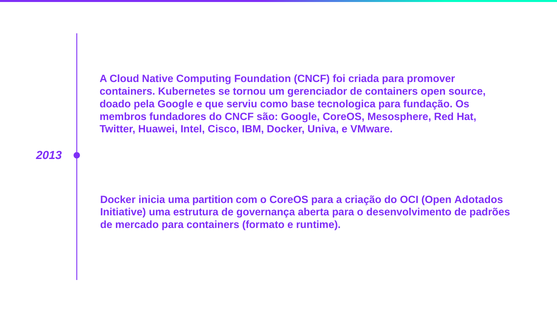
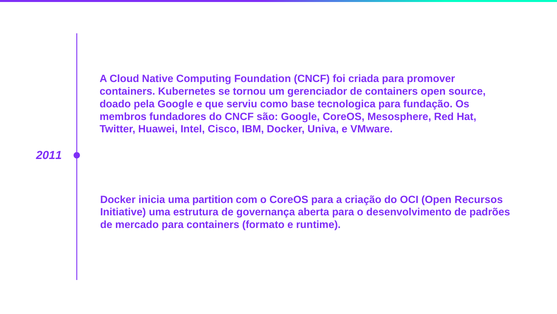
2013: 2013 -> 2011
Adotados: Adotados -> Recursos
